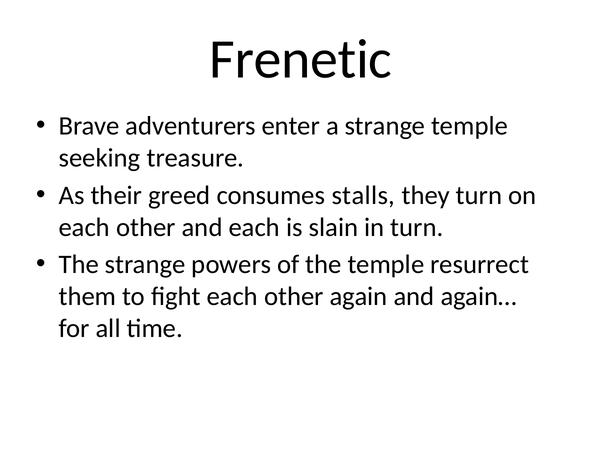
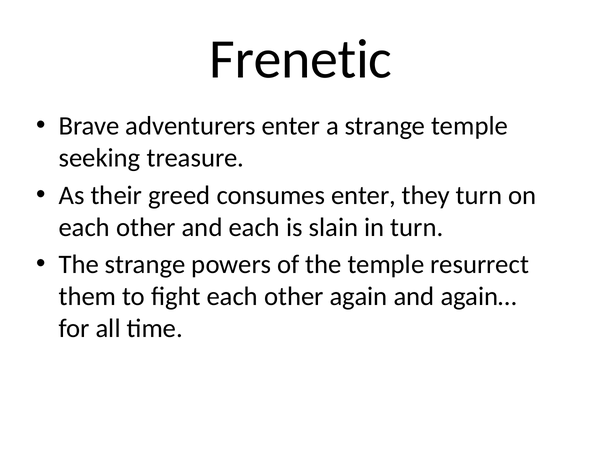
consumes stalls: stalls -> enter
